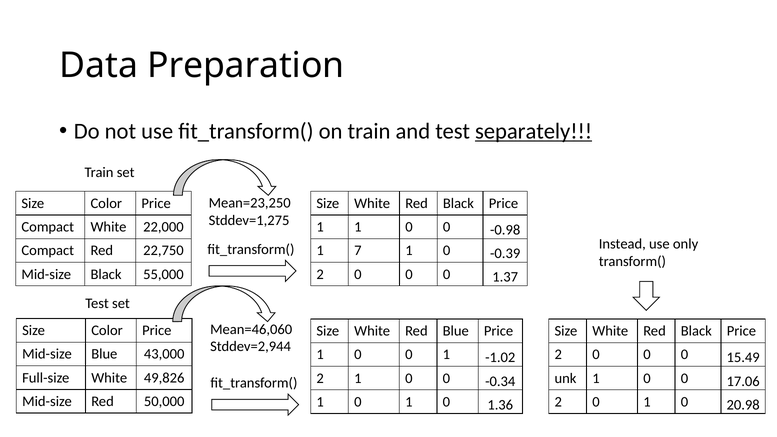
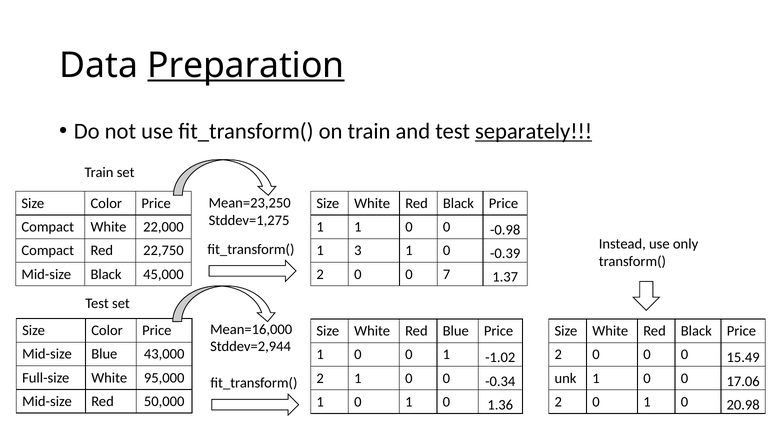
Preparation underline: none -> present
7: 7 -> 3
55,000: 55,000 -> 45,000
0 at (447, 274): 0 -> 7
Mean=46,060: Mean=46,060 -> Mean=16,000
49,826: 49,826 -> 95,000
